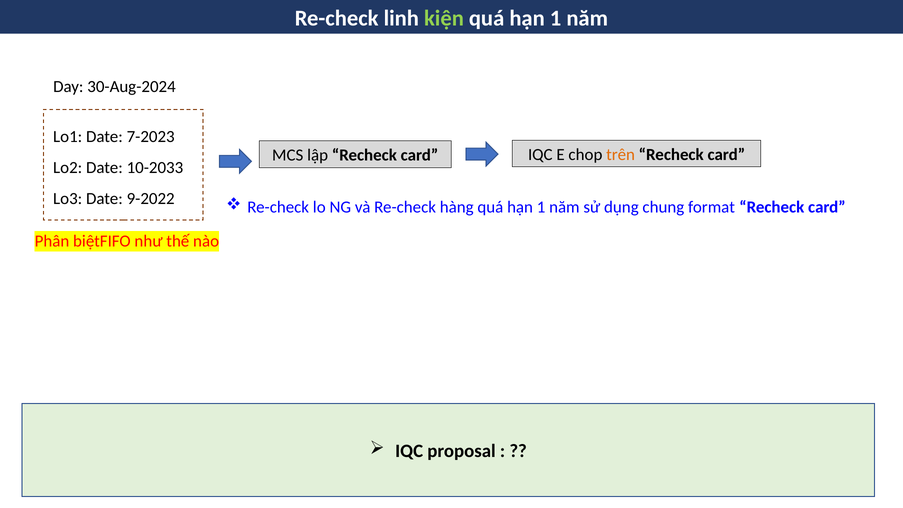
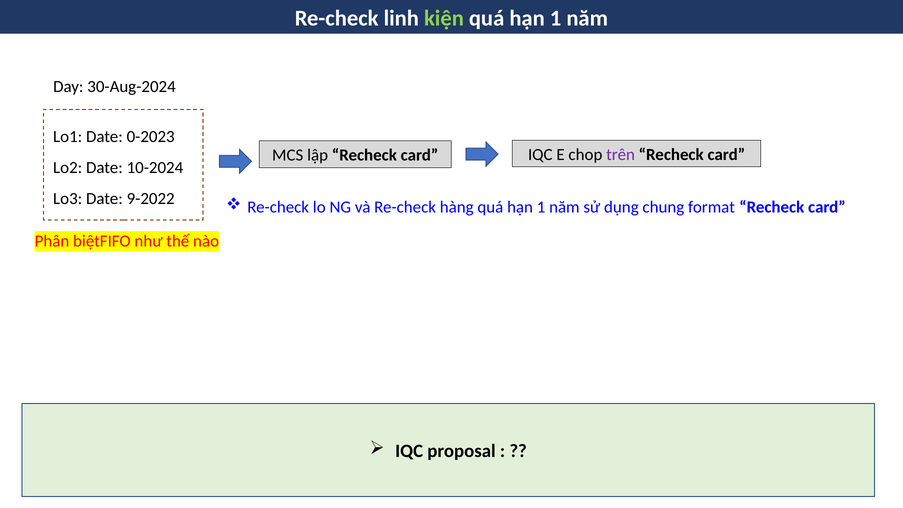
7-2023: 7-2023 -> 0-2023
trên colour: orange -> purple
10-2033: 10-2033 -> 10-2024
